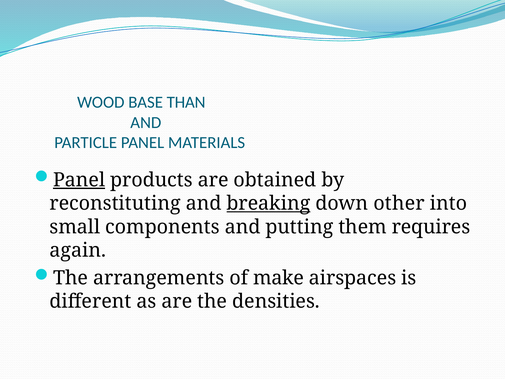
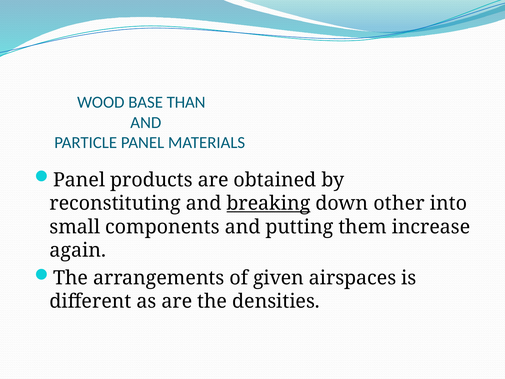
Panel at (79, 180) underline: present -> none
requires: requires -> increase
make: make -> given
